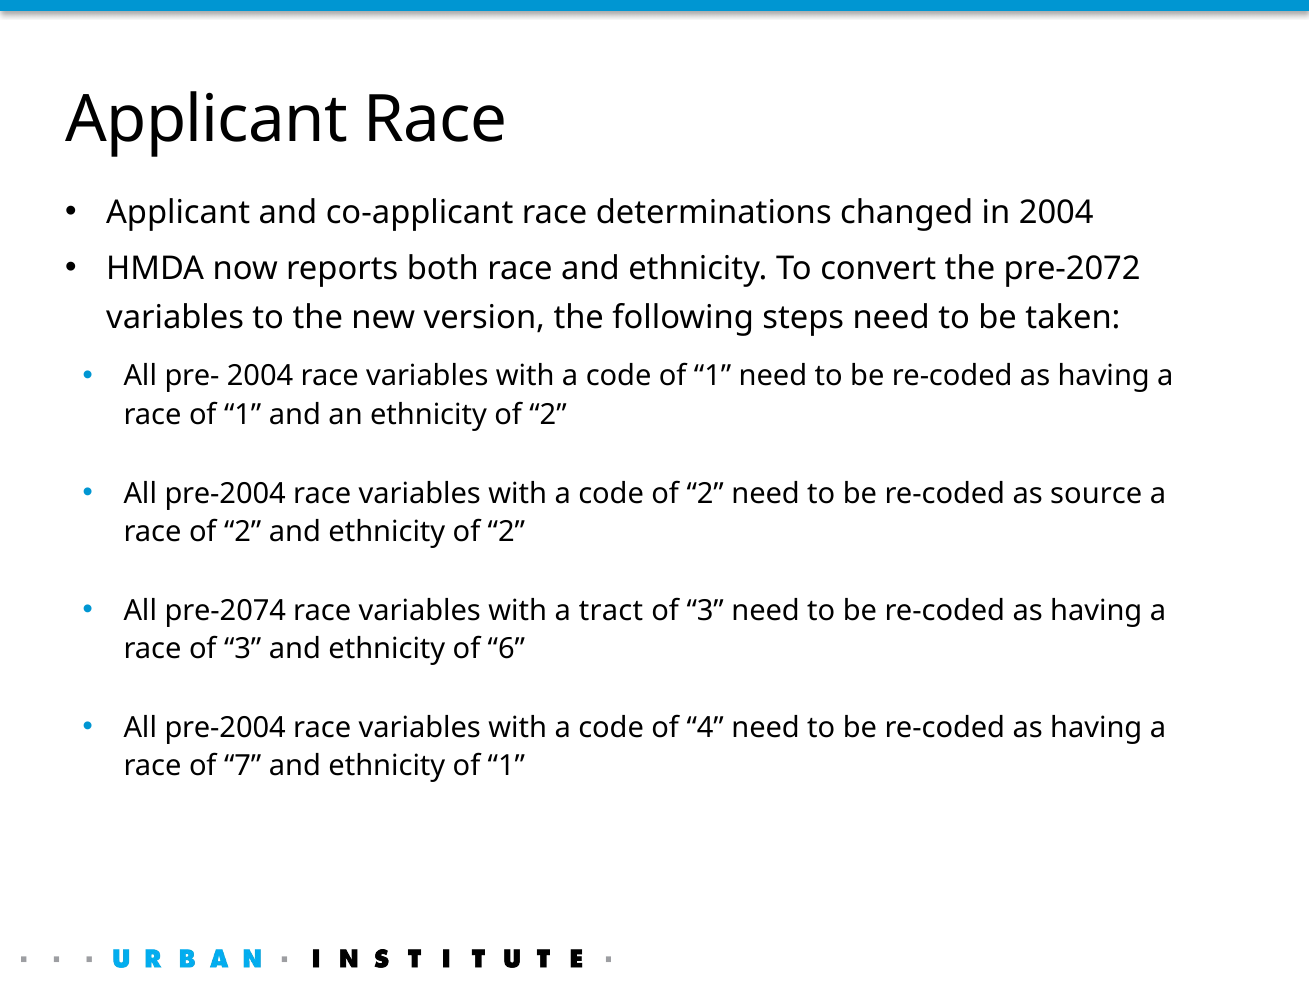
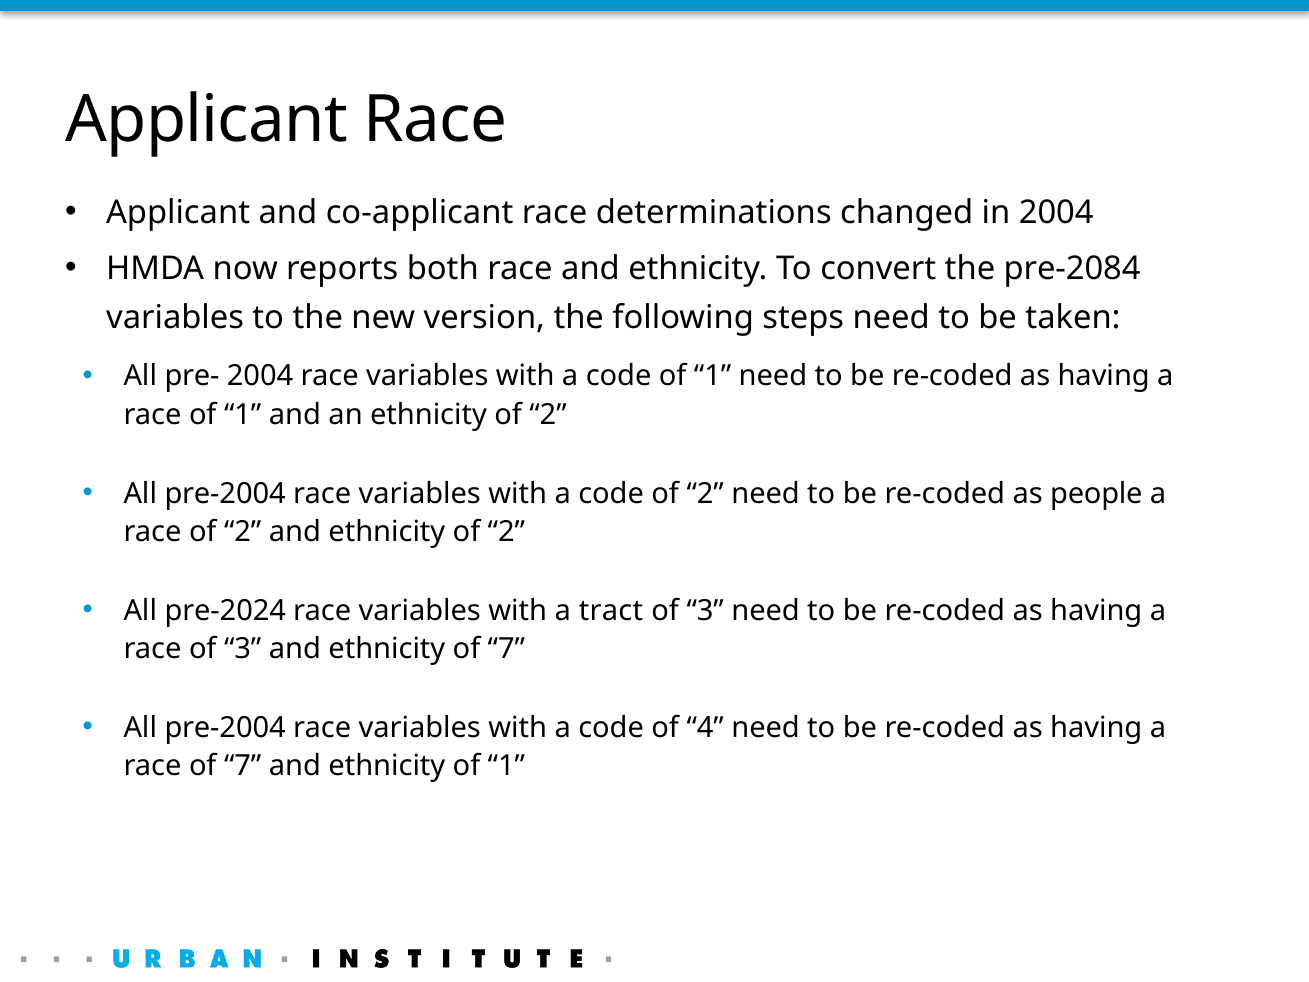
pre-2072: pre-2072 -> pre-2084
source: source -> people
pre-2074: pre-2074 -> pre-2024
ethnicity of 6: 6 -> 7
